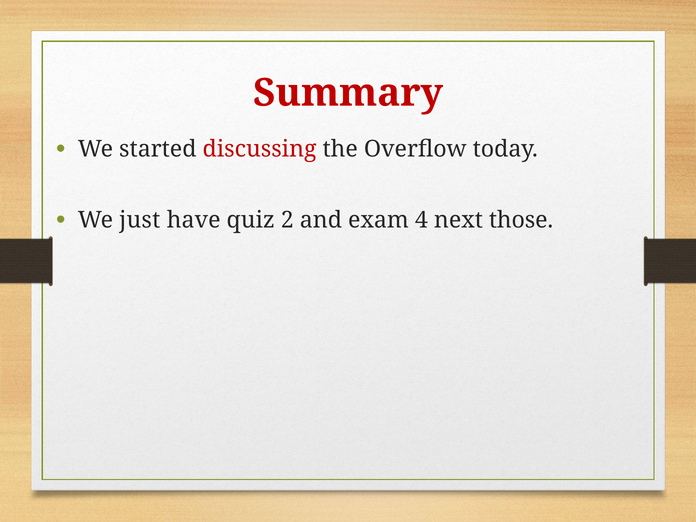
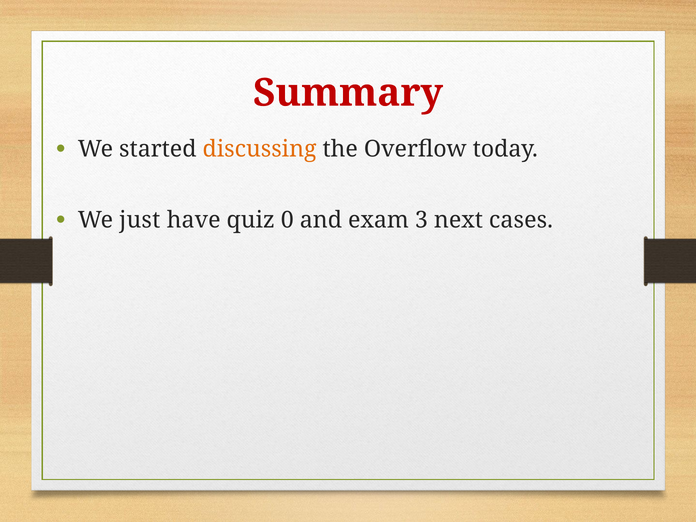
discussing colour: red -> orange
2: 2 -> 0
4: 4 -> 3
those: those -> cases
